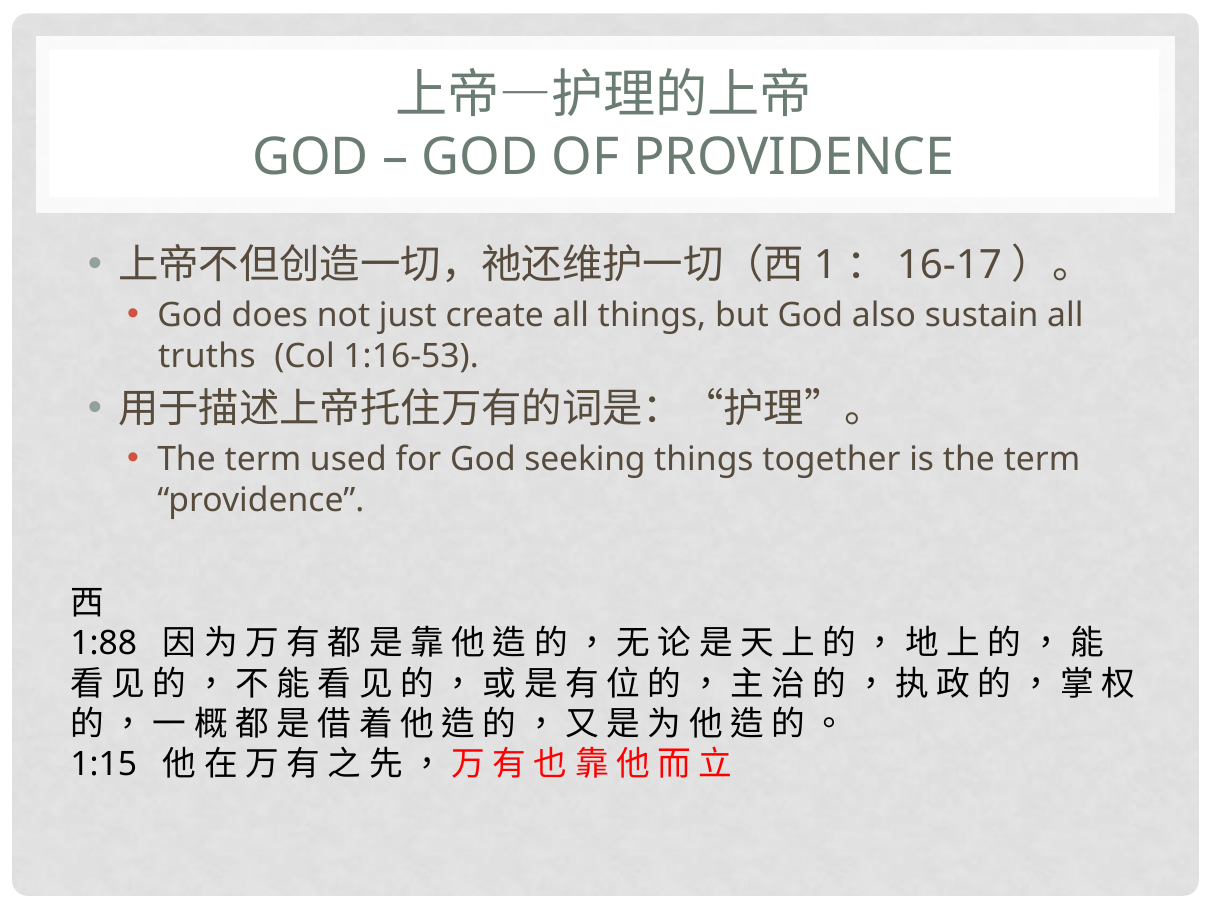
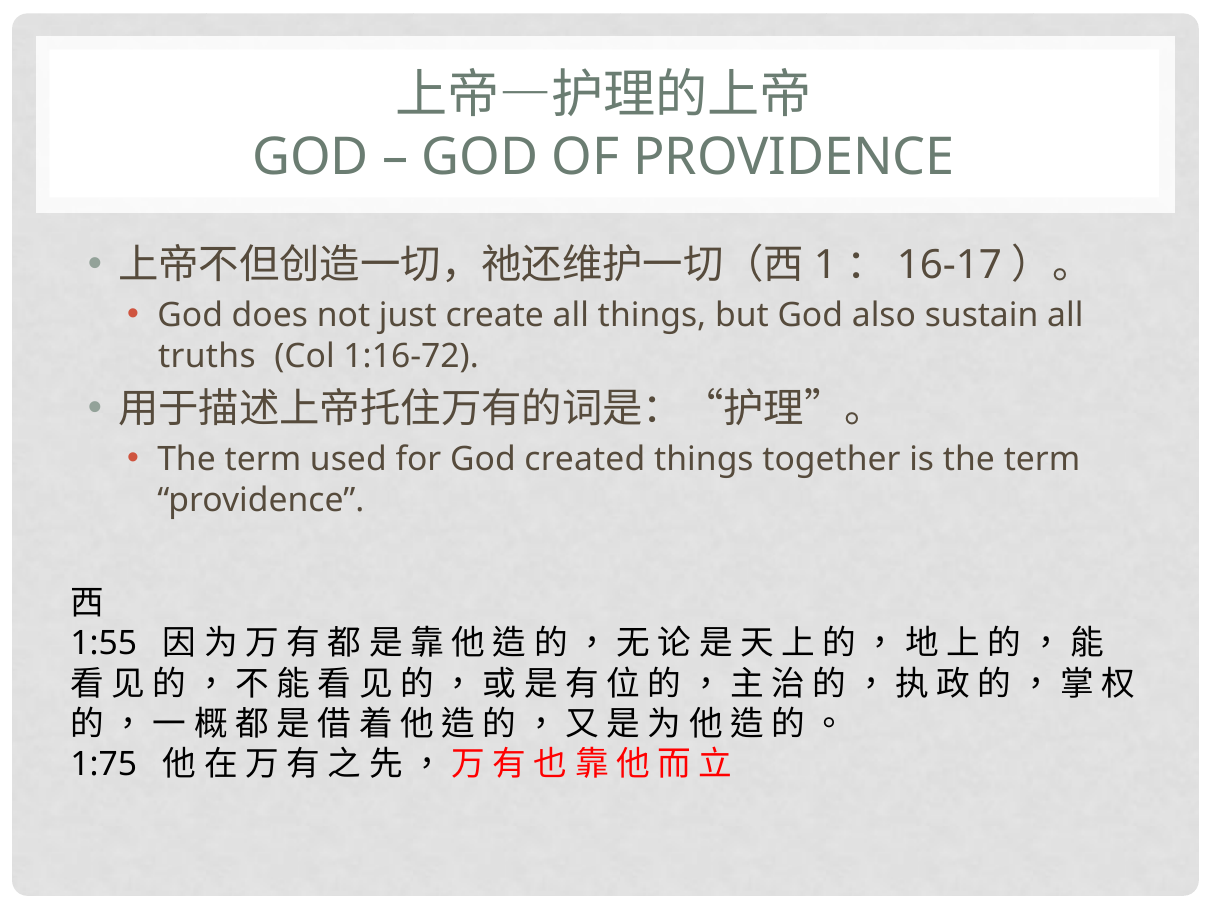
1:16-53: 1:16-53 -> 1:16-72
seeking: seeking -> created
1:88: 1:88 -> 1:55
1:15: 1:15 -> 1:75
